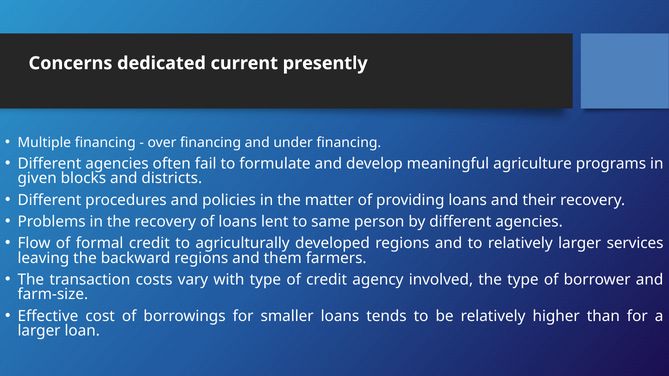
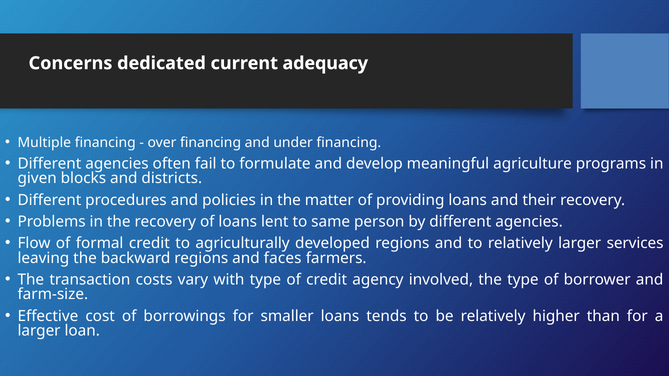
presently: presently -> adequacy
them: them -> faces
